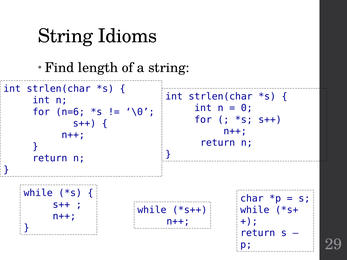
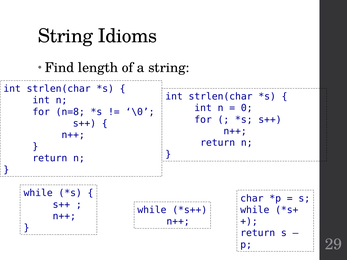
n=6: n=6 -> n=8
